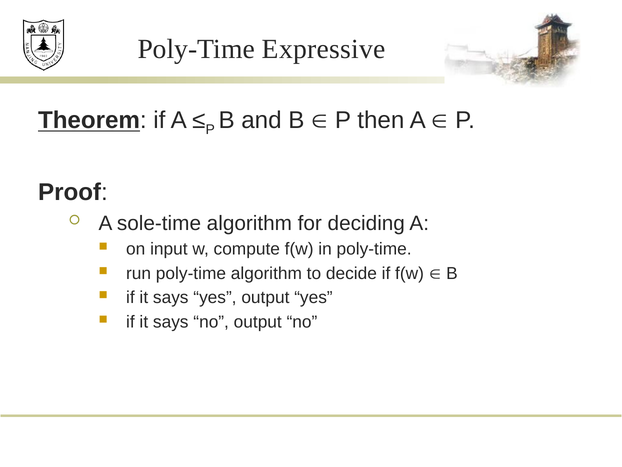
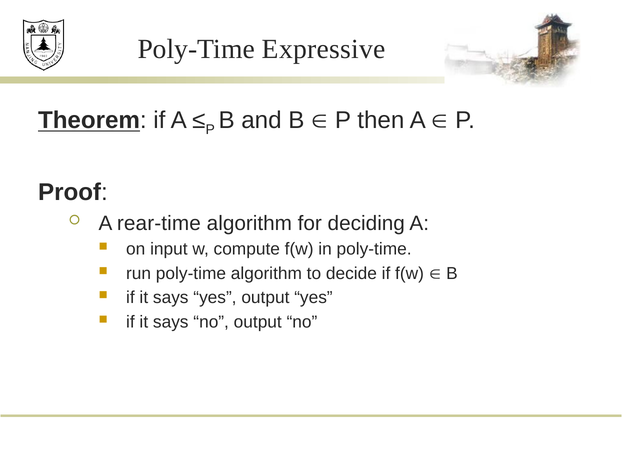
sole-time: sole-time -> rear-time
